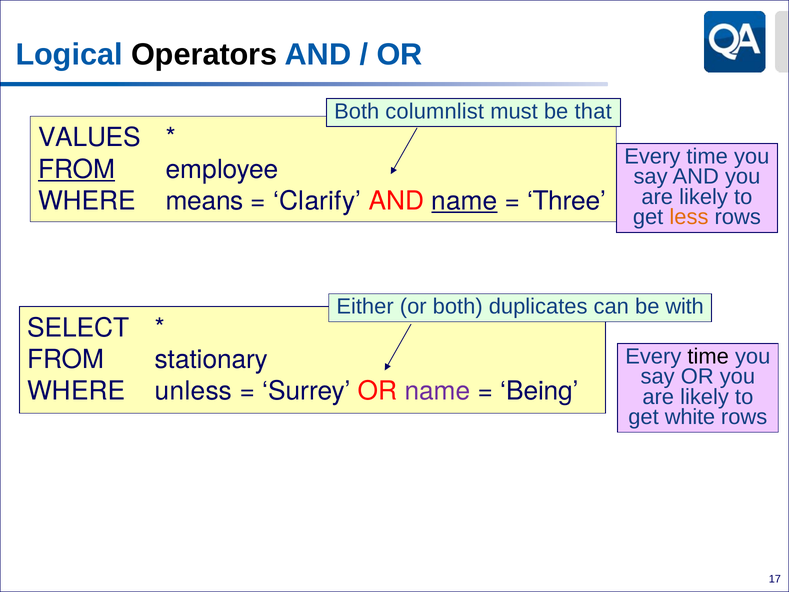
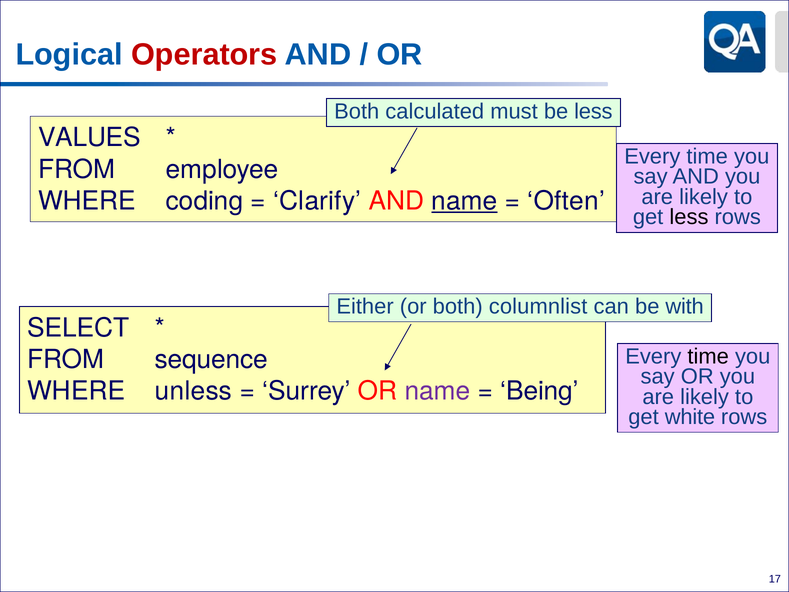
Operators colour: black -> red
columnlist: columnlist -> calculated
be that: that -> less
FROM at (77, 169) underline: present -> none
means: means -> coding
Three: Three -> Often
less at (689, 217) colour: orange -> black
duplicates: duplicates -> columnlist
stationary: stationary -> sequence
